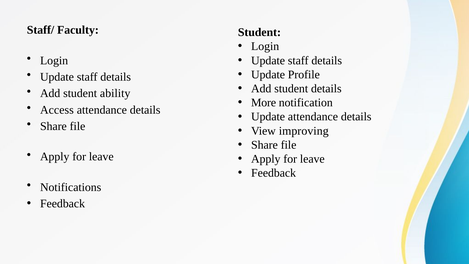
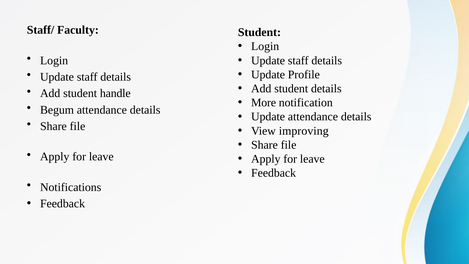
ability: ability -> handle
Access: Access -> Begum
